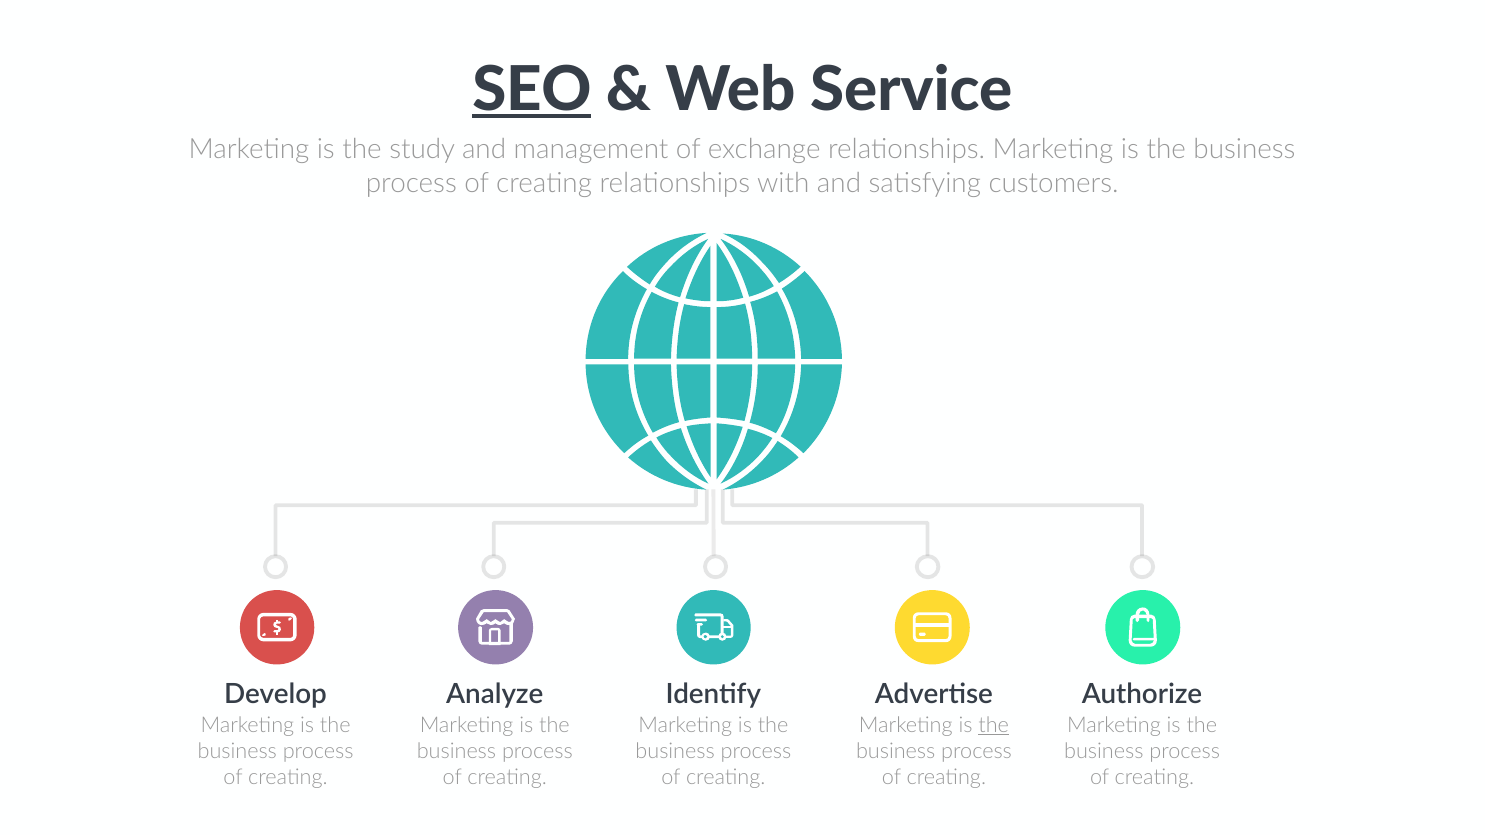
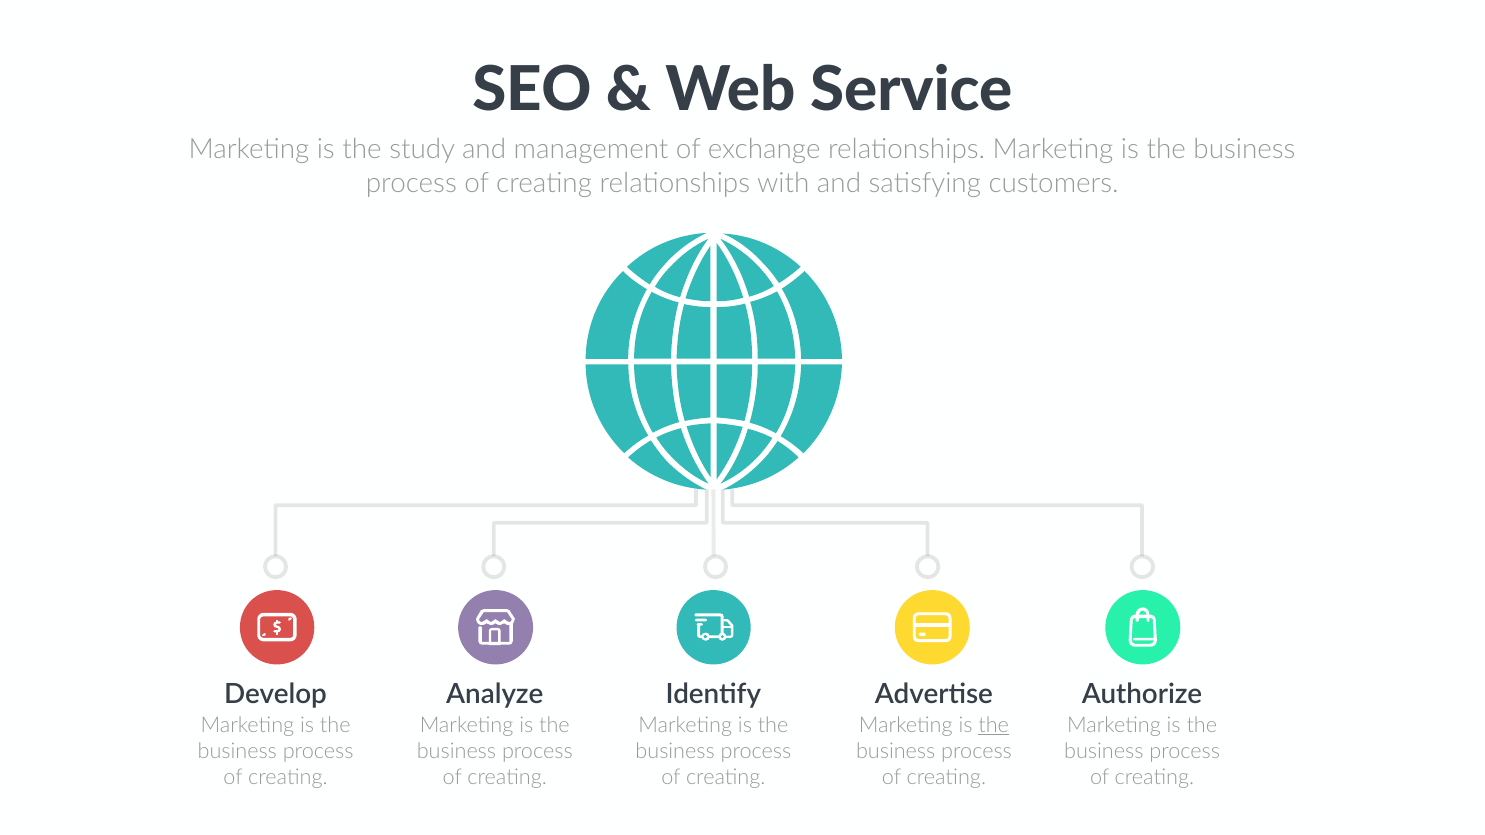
SEO underline: present -> none
